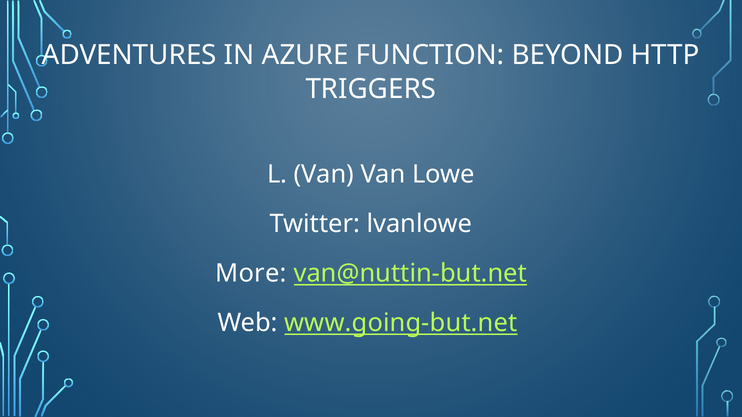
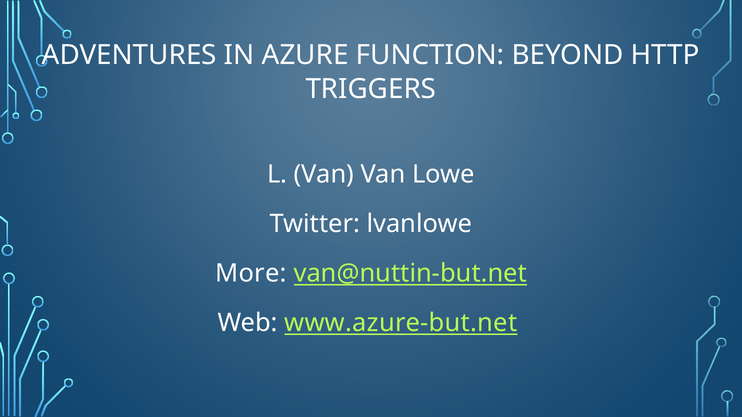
www.going-but.net: www.going-but.net -> www.azure-but.net
